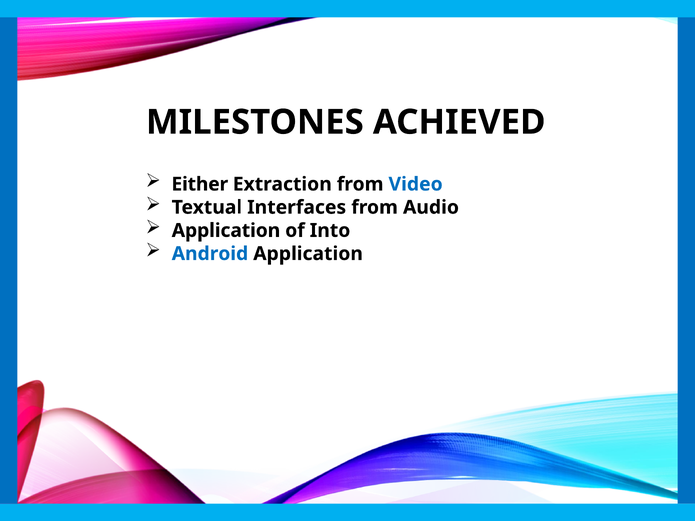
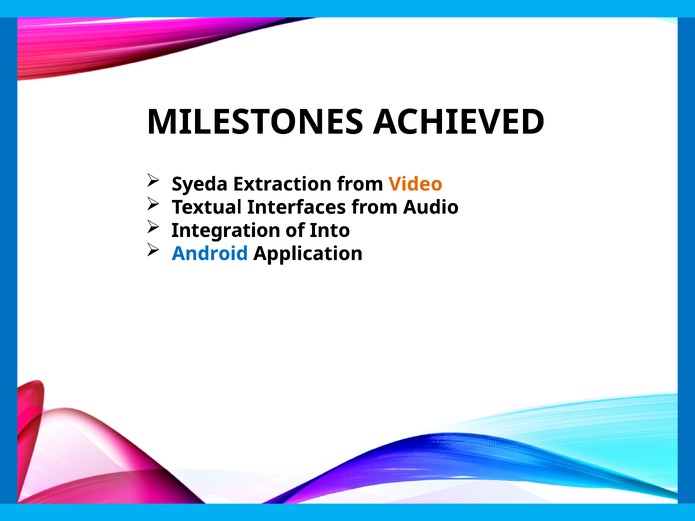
Either: Either -> Syeda
Video colour: blue -> orange
Application at (226, 231): Application -> Integration
